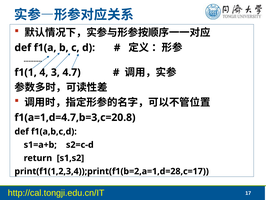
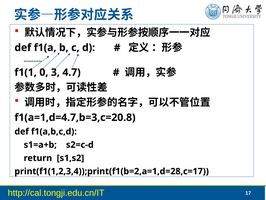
4: 4 -> 0
